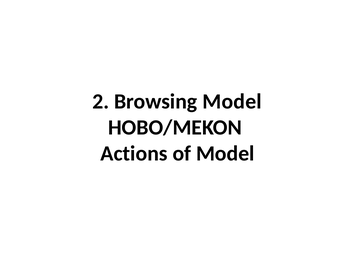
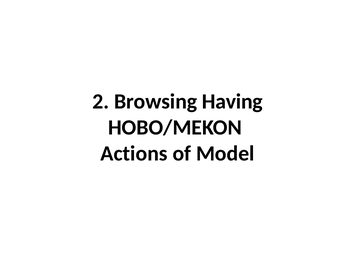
Browsing Model: Model -> Having
